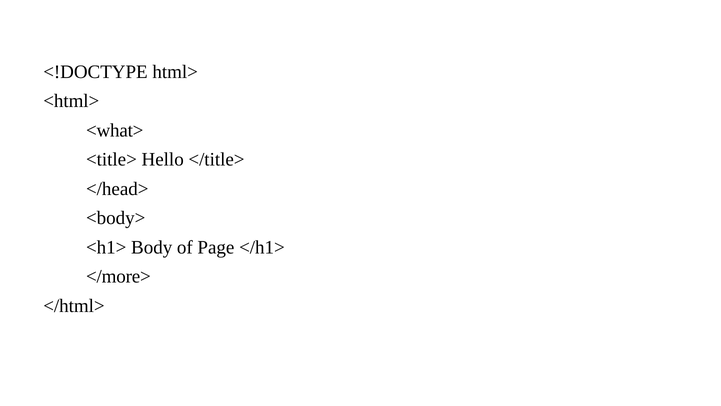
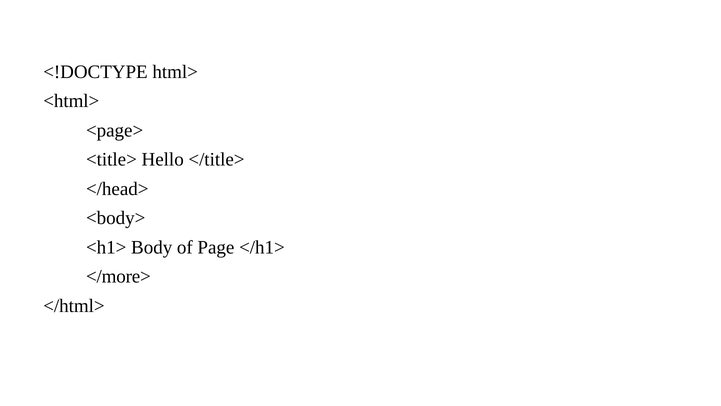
<what>: <what> -> <page>
